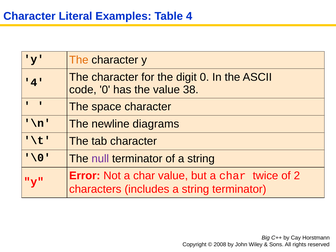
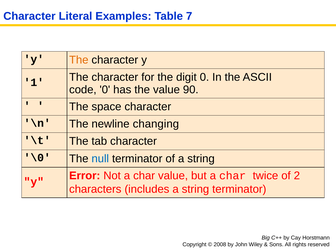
Table 4: 4 -> 7
4 at (34, 82): 4 -> 1
38: 38 -> 90
diagrams: diagrams -> changing
null colour: purple -> blue
